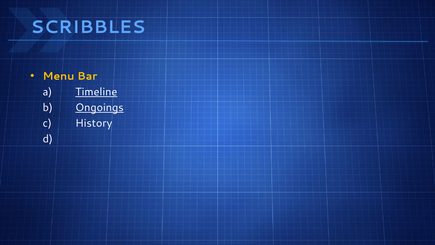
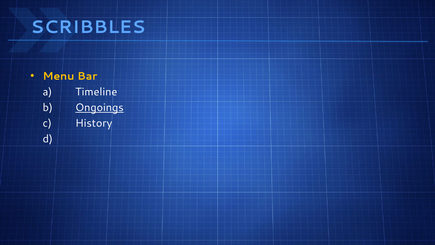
Timeline underline: present -> none
